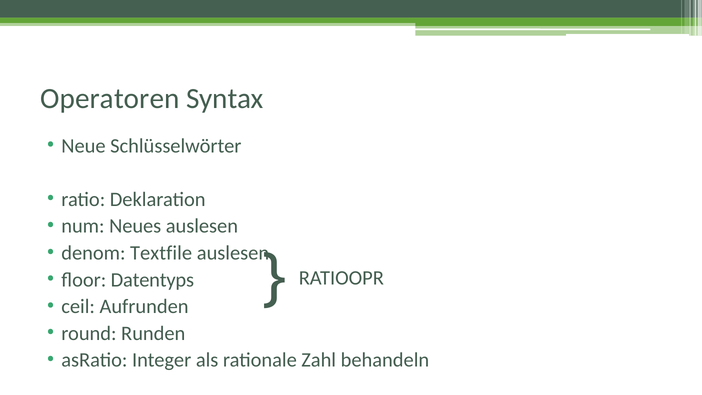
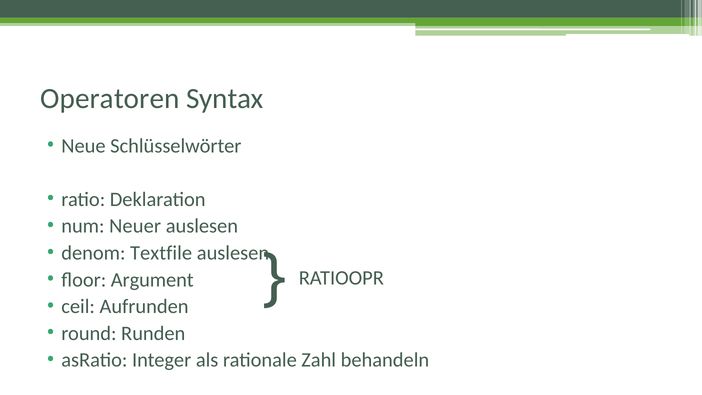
Neues: Neues -> Neuer
Datentyps: Datentyps -> Argument
